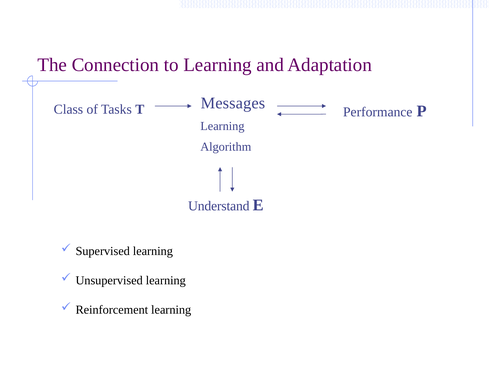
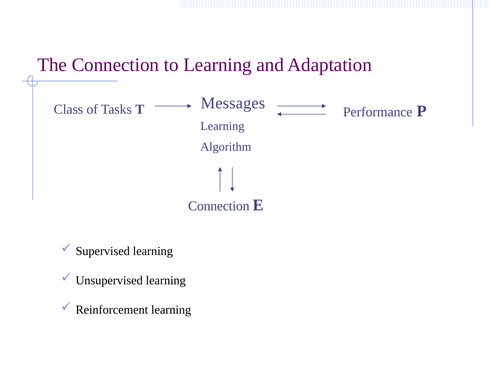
Understand at (219, 206): Understand -> Connection
